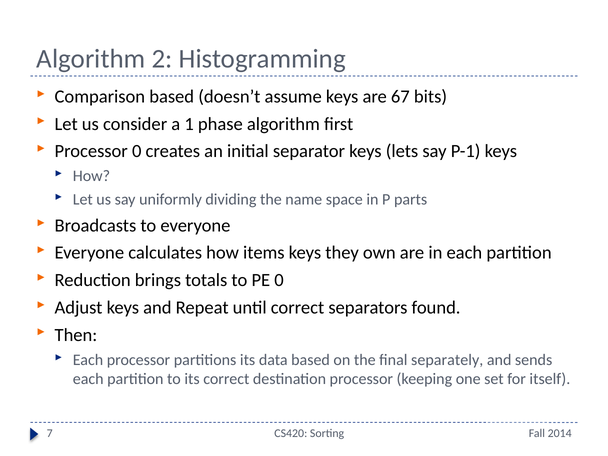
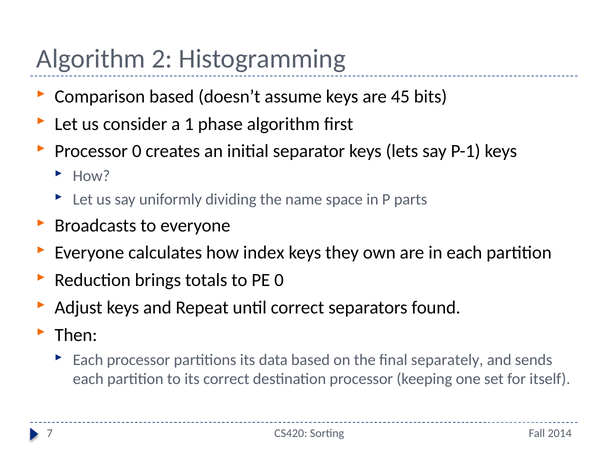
67: 67 -> 45
items: items -> index
